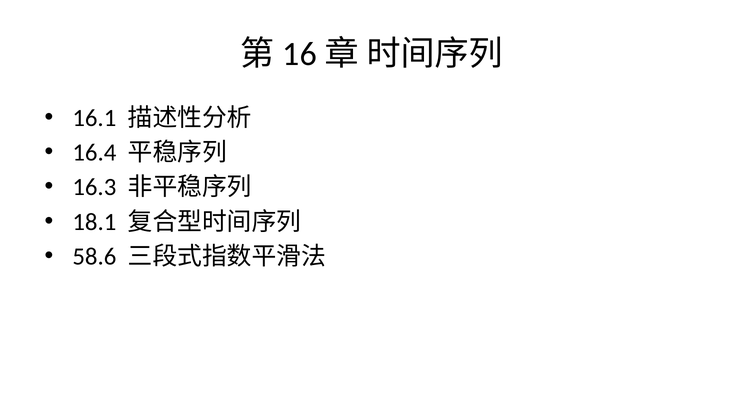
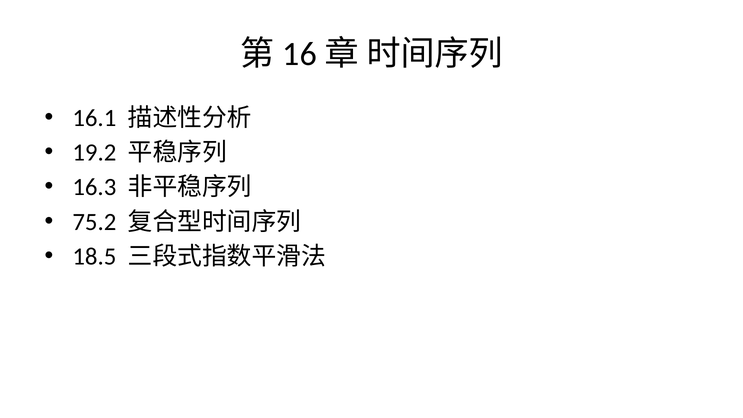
16.4: 16.4 -> 19.2
18.1: 18.1 -> 75.2
58.6: 58.6 -> 18.5
